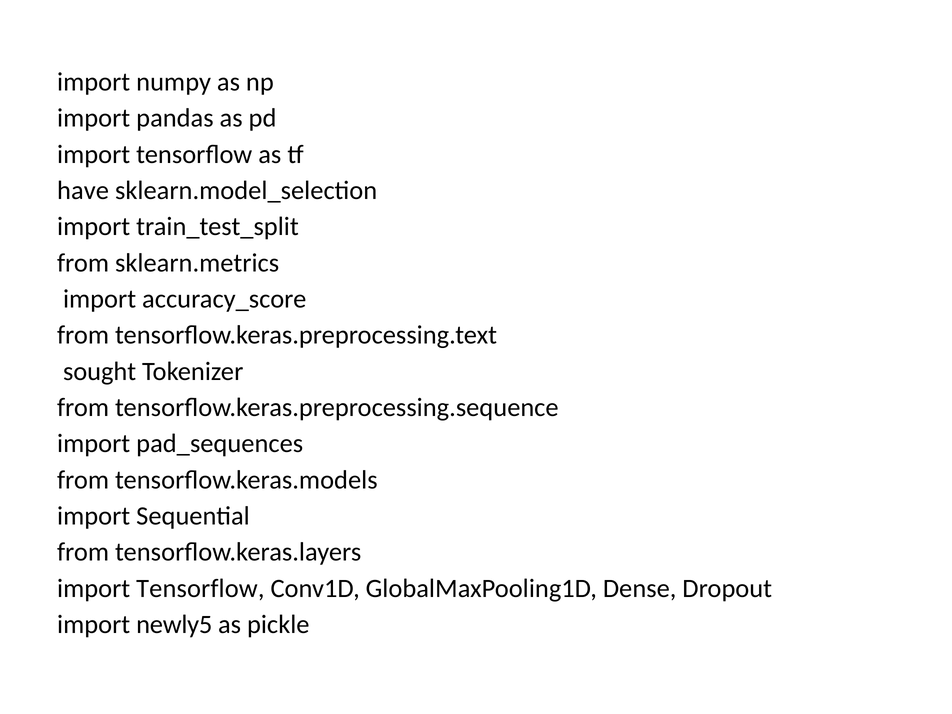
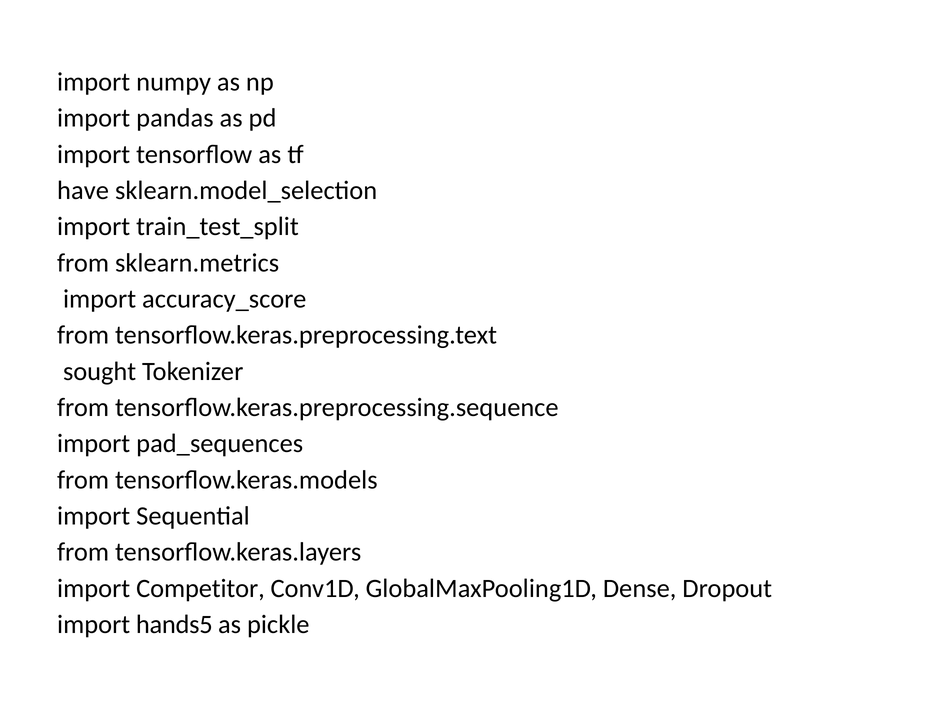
Tensorflow at (200, 588): Tensorflow -> Competitor
newly5: newly5 -> hands5
